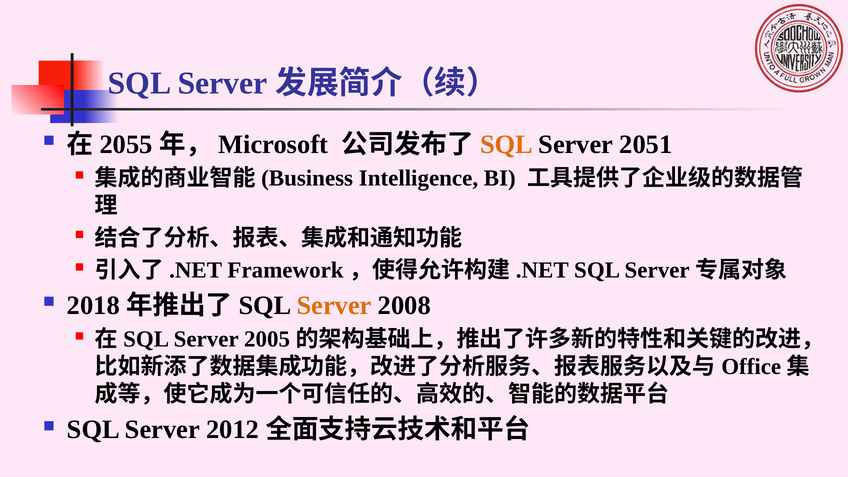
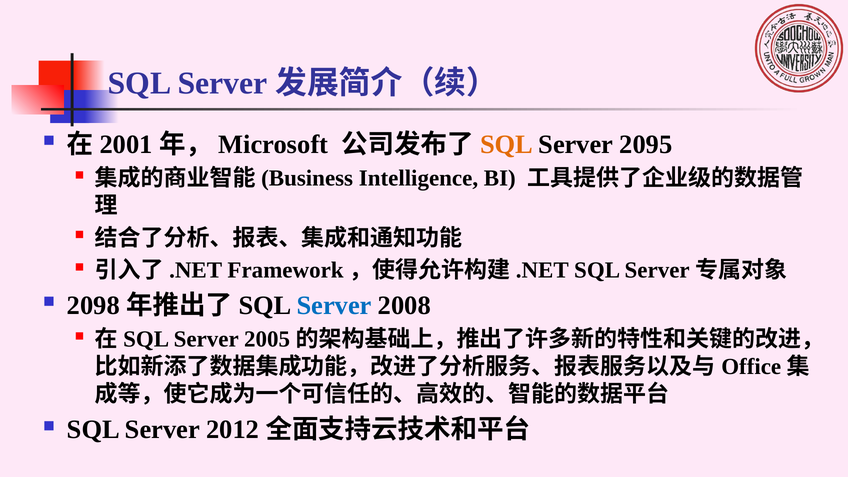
2055: 2055 -> 2001
2051: 2051 -> 2095
2018: 2018 -> 2098
Server at (334, 305) colour: orange -> blue
